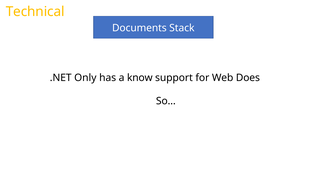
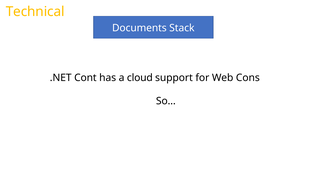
Only: Only -> Cont
know: know -> cloud
Does: Does -> Cons
